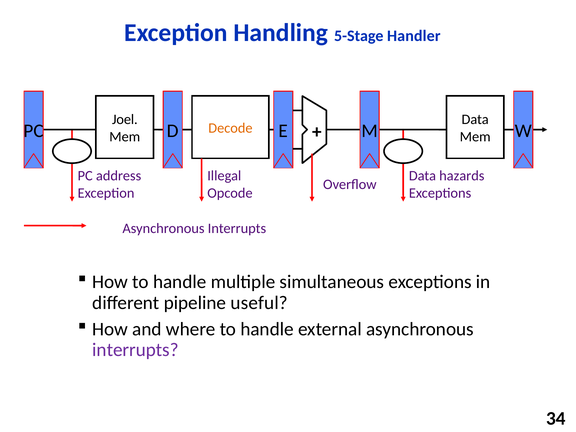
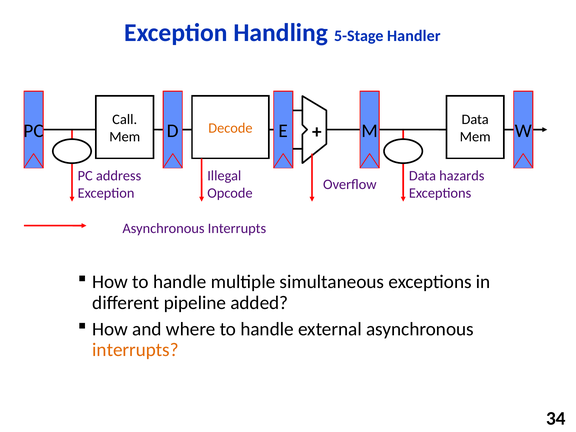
Joel: Joel -> Call
useful: useful -> added
interrupts at (135, 350) colour: purple -> orange
